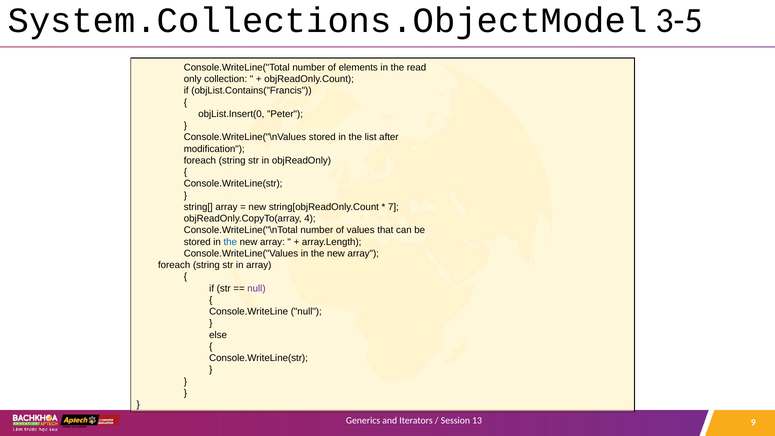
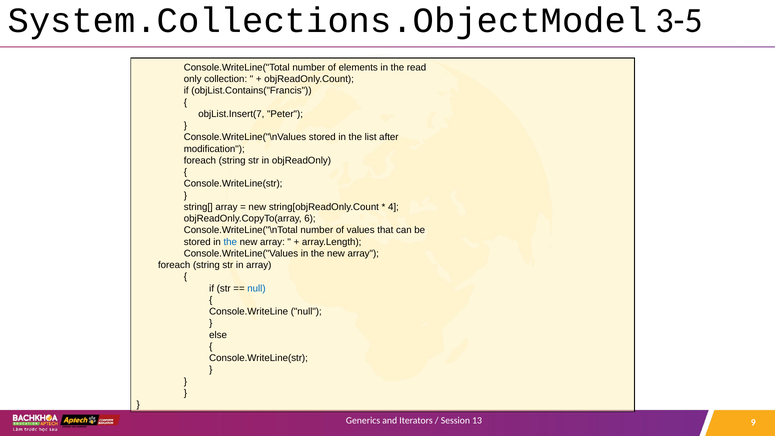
objList.Insert(0: objList.Insert(0 -> objList.Insert(7
7: 7 -> 4
4: 4 -> 6
null at (256, 288) colour: purple -> blue
